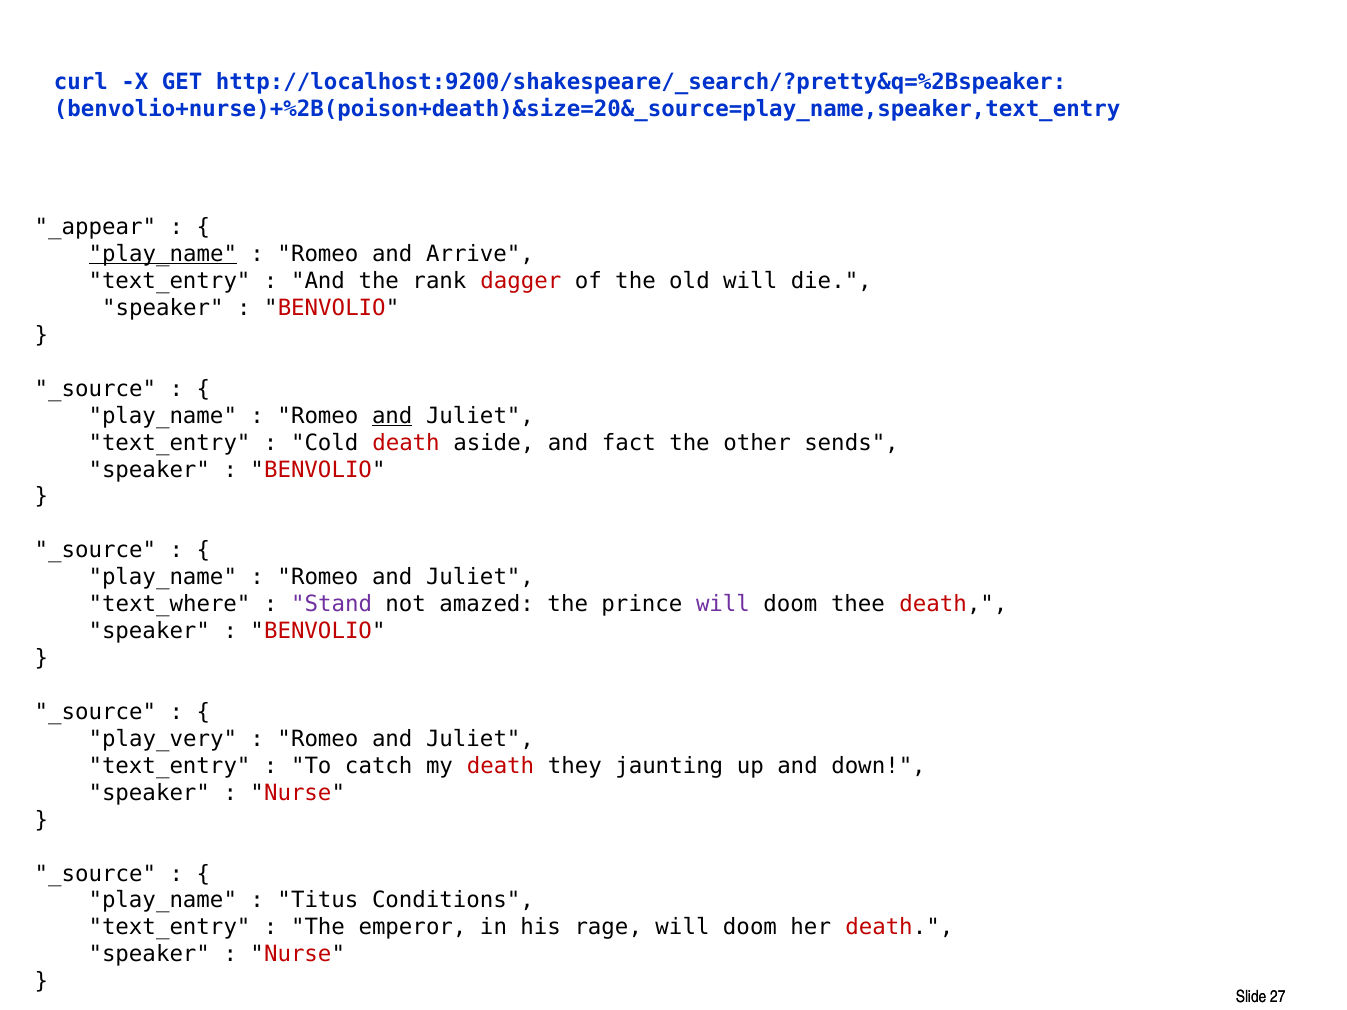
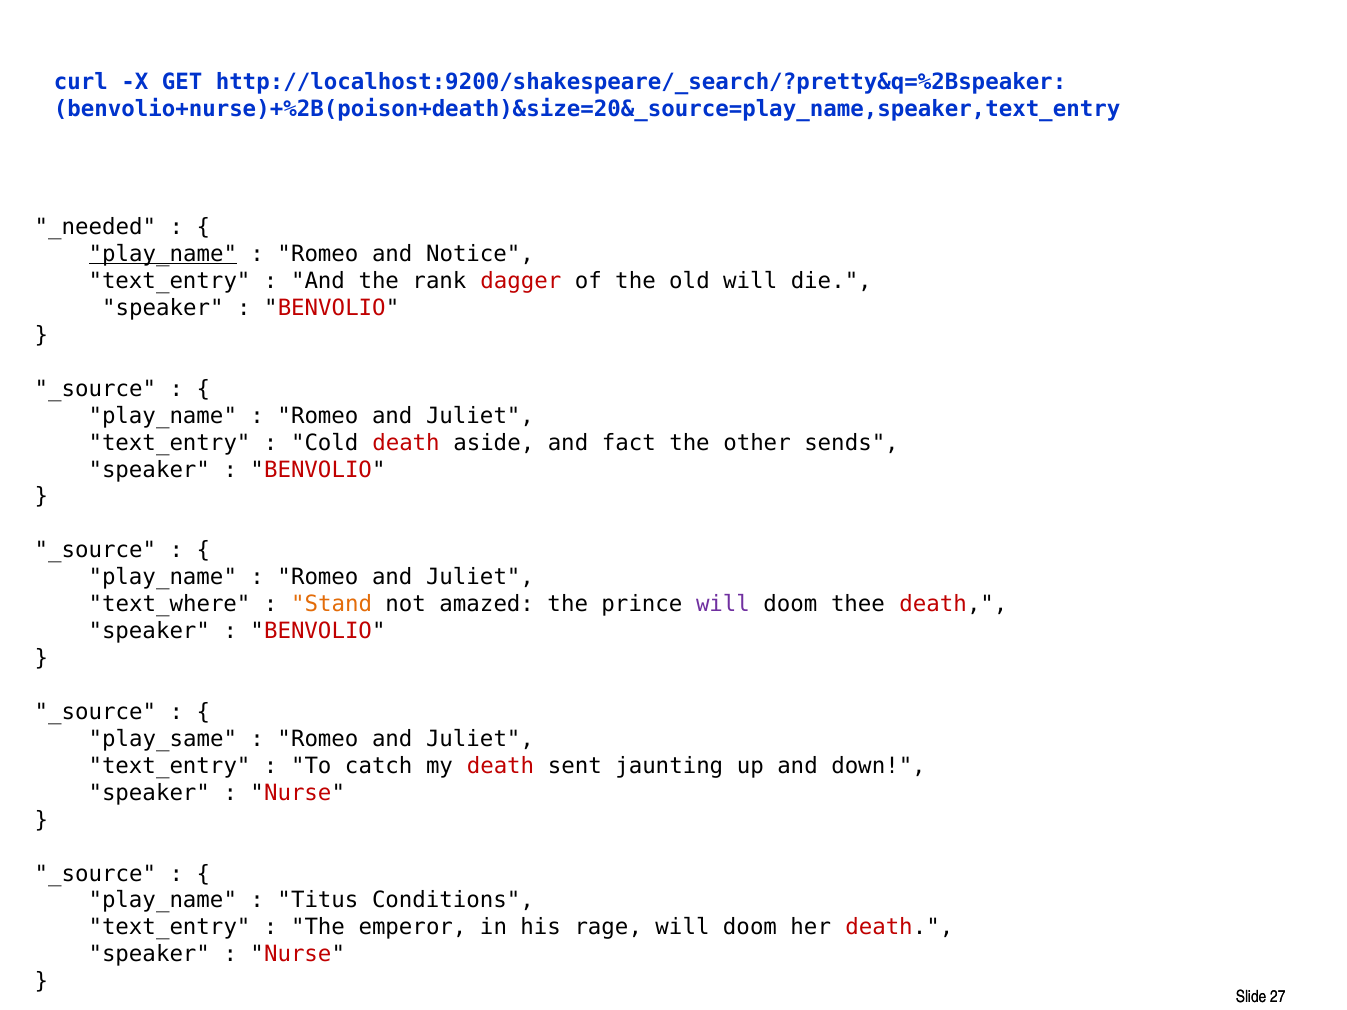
_appear: _appear -> _needed
Arrive: Arrive -> Notice
and at (392, 416) underline: present -> none
Stand colour: purple -> orange
play_very: play_very -> play_same
they: they -> sent
